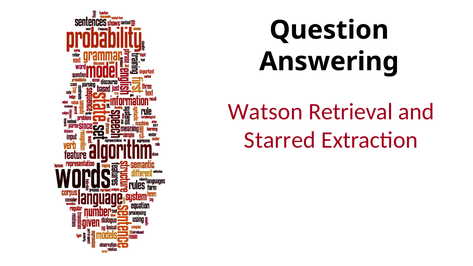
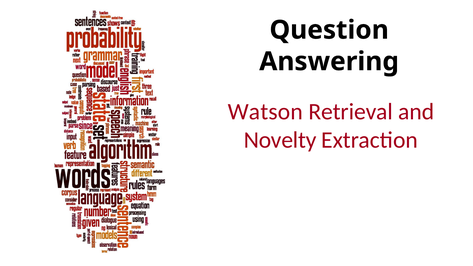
Starred: Starred -> Novelty
